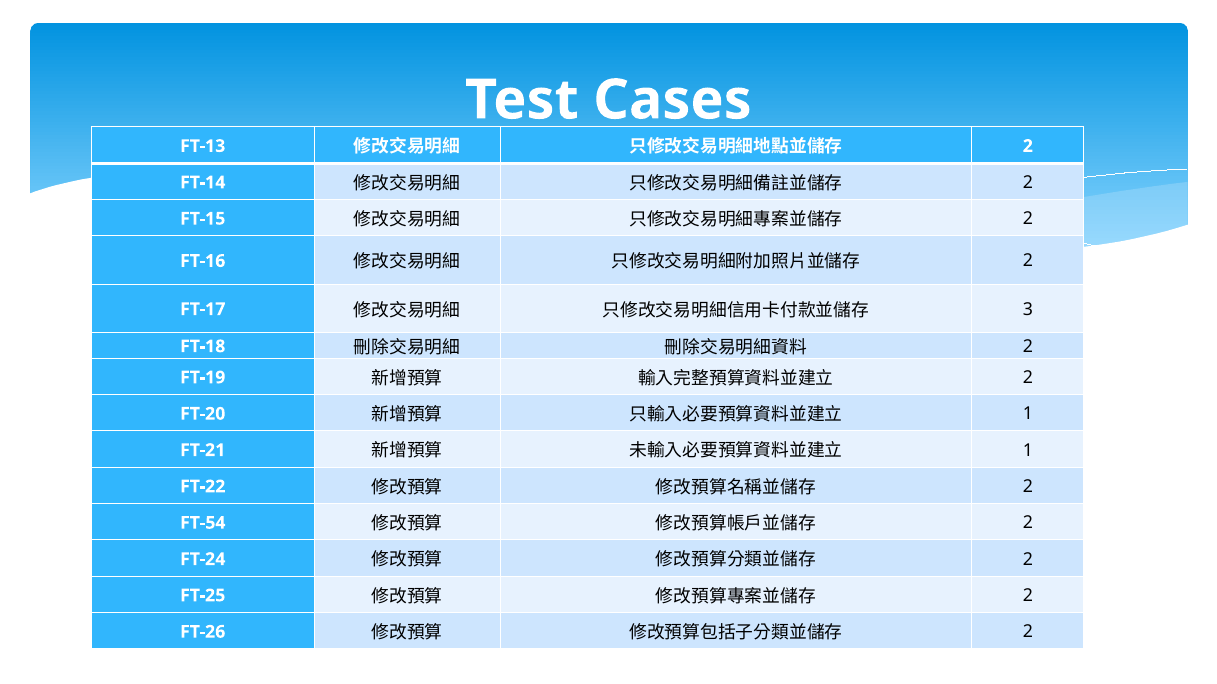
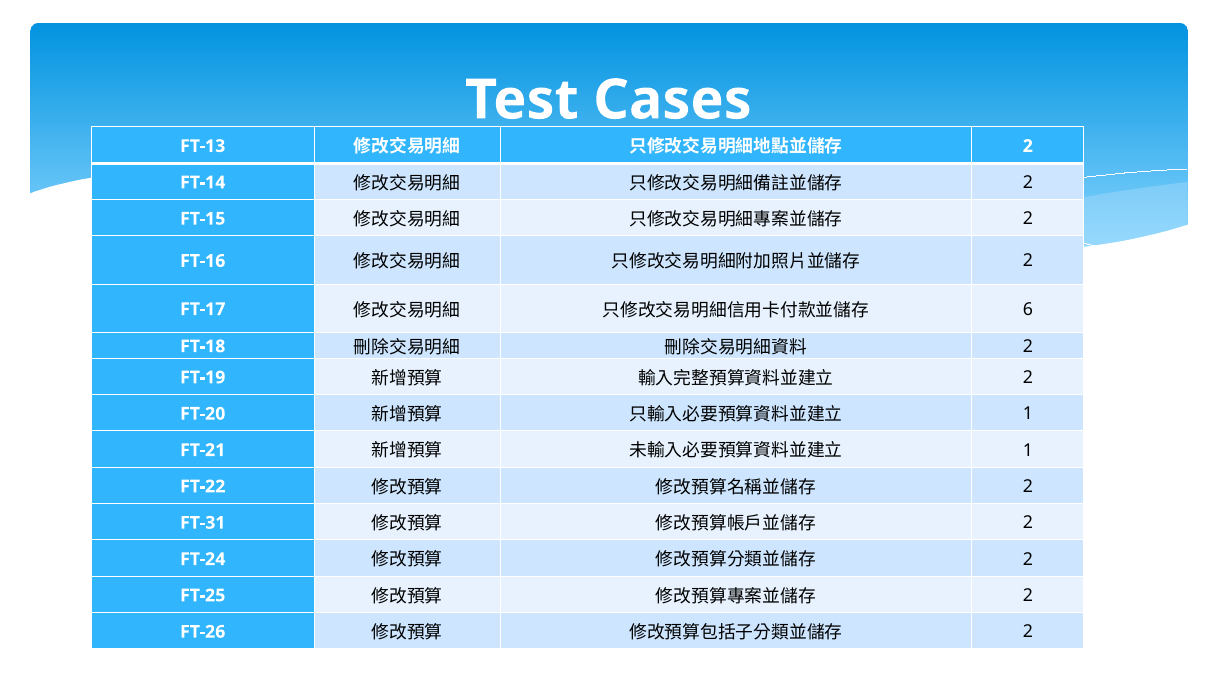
3: 3 -> 6
FT-54: FT-54 -> FT-31
